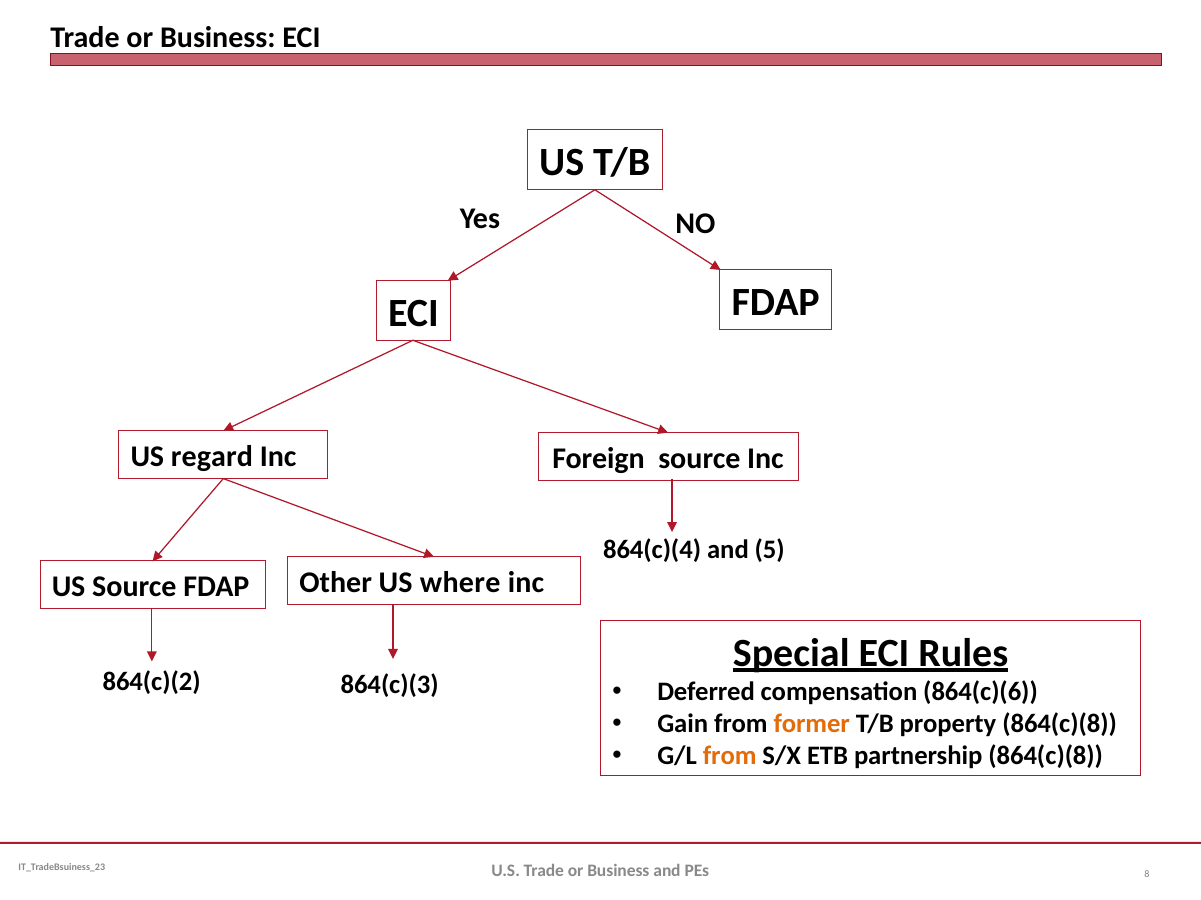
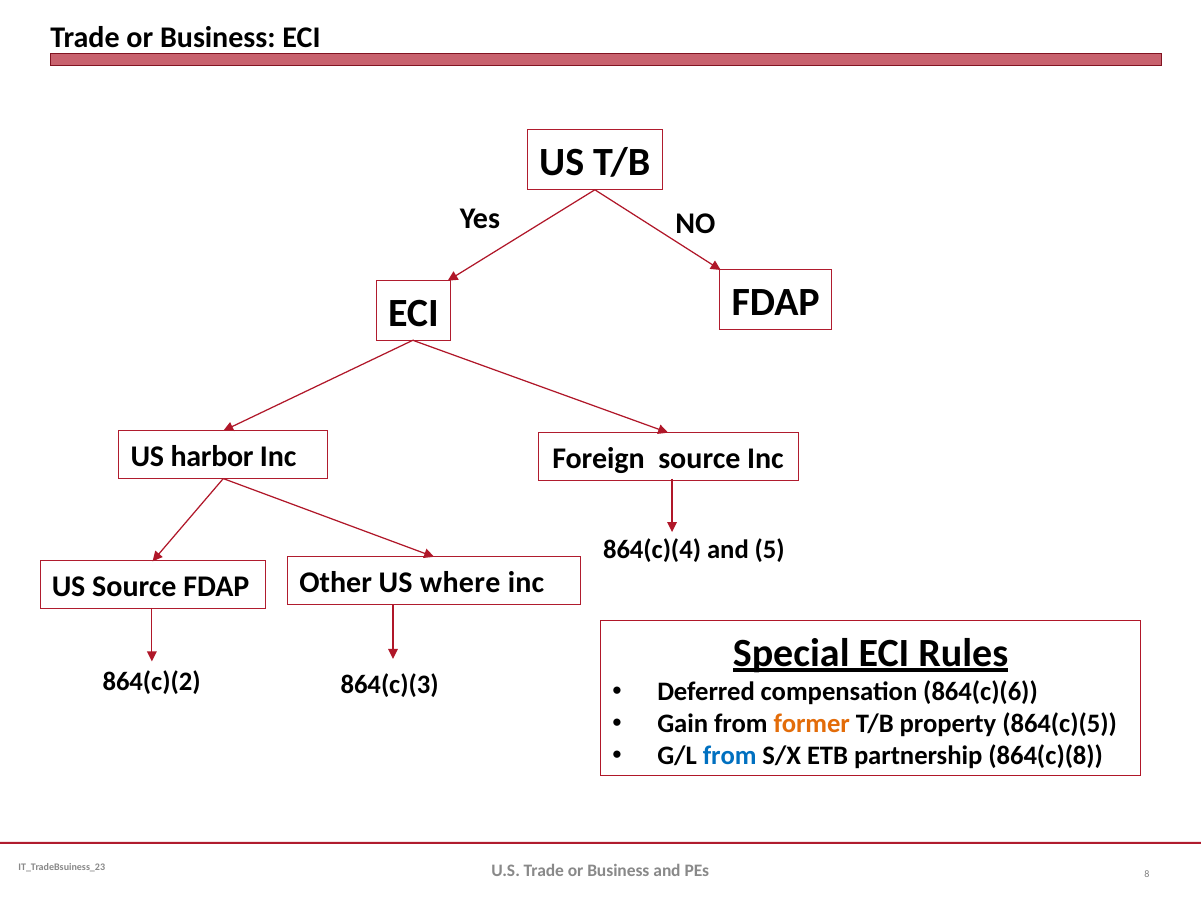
regard: regard -> harbor
property 864(c)(8: 864(c)(8 -> 864(c)(5
from at (730, 757) colour: orange -> blue
